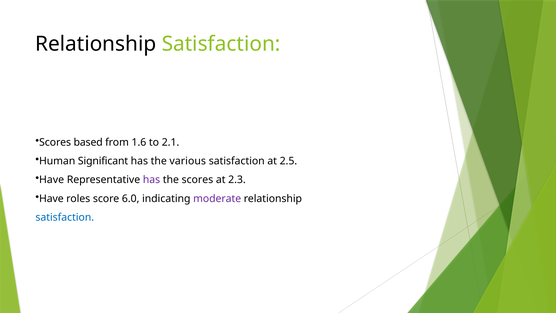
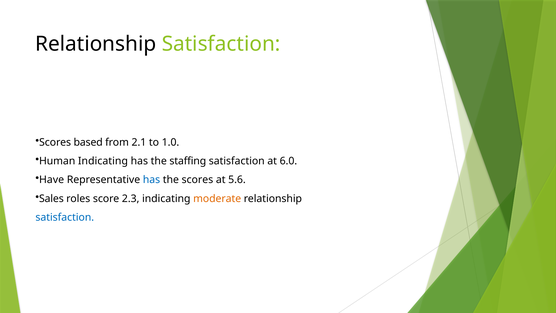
1.6: 1.6 -> 2.1
2.1: 2.1 -> 1.0
Human Significant: Significant -> Indicating
various: various -> staffing
2.5: 2.5 -> 6.0
has at (152, 180) colour: purple -> blue
2.3: 2.3 -> 5.6
Have at (51, 198): Have -> Sales
6.0: 6.0 -> 2.3
moderate colour: purple -> orange
